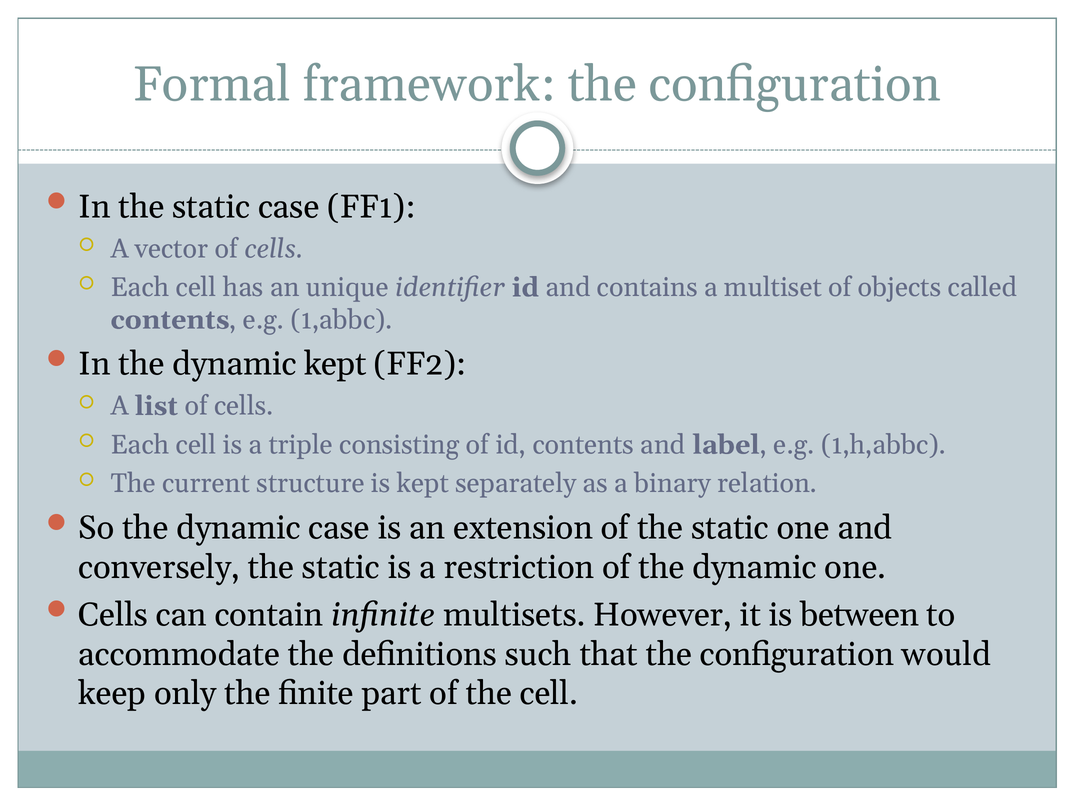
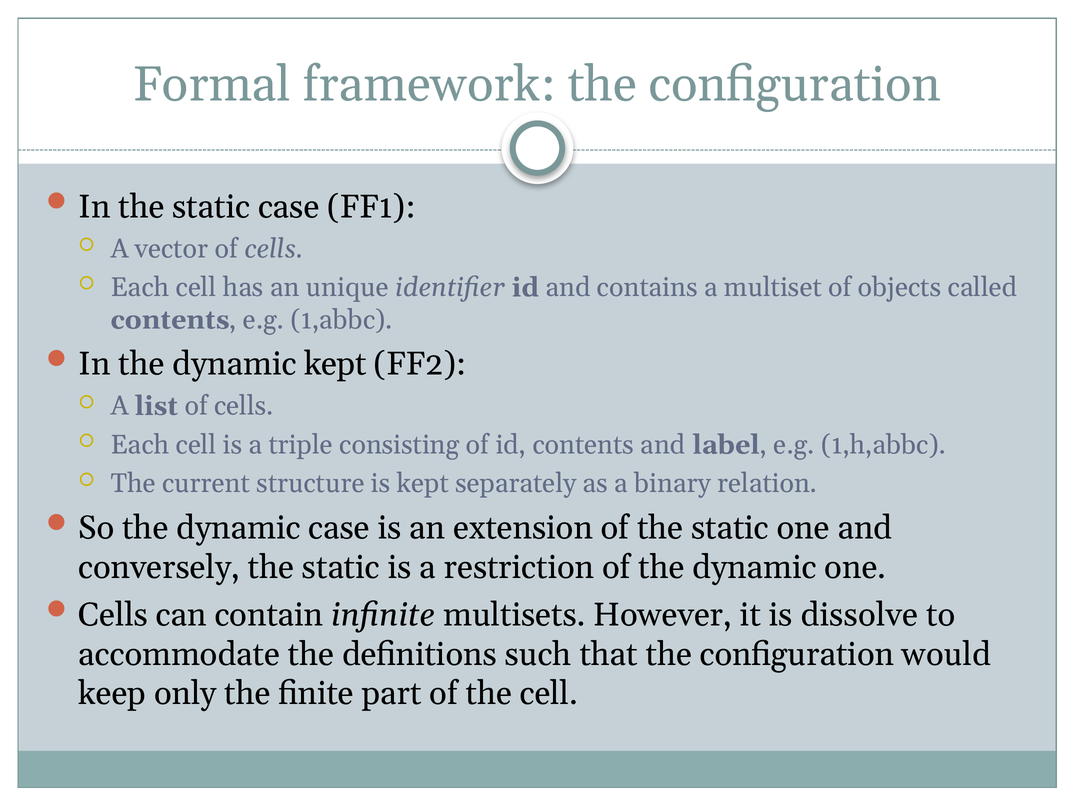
between: between -> dissolve
